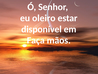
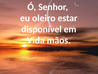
Faça: Faça -> Vida
